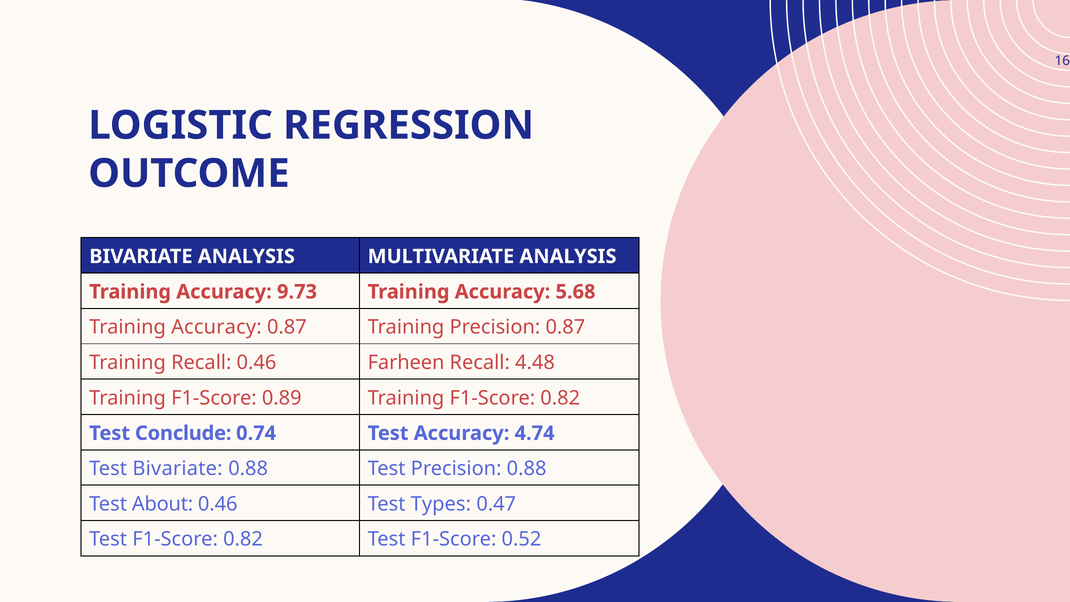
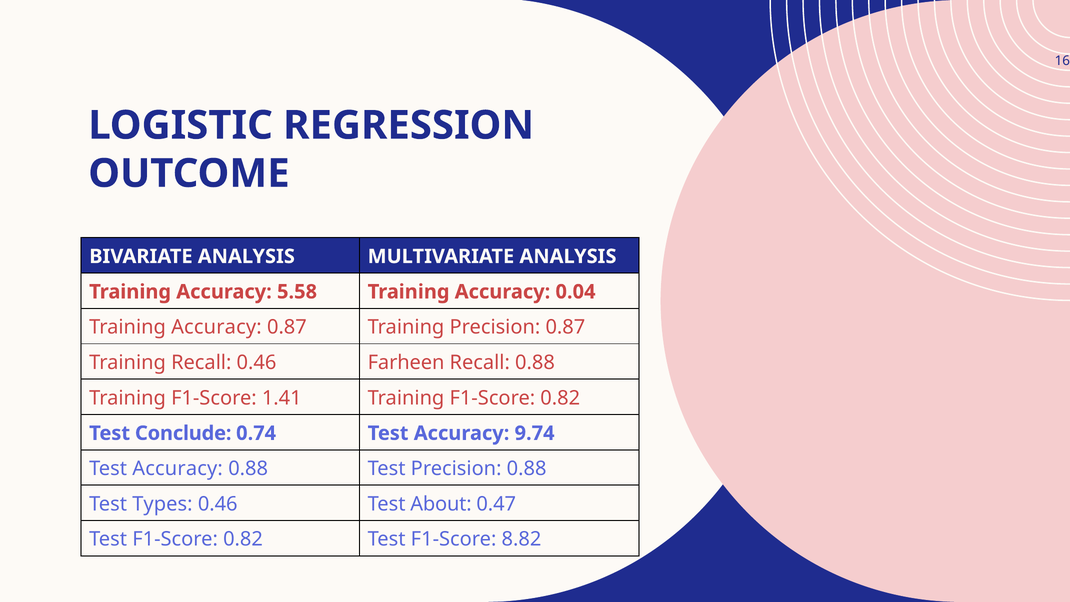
9.73: 9.73 -> 5.58
5.68: 5.68 -> 0.04
Recall 4.48: 4.48 -> 0.88
0.89: 0.89 -> 1.41
4.74: 4.74 -> 9.74
Bivariate at (178, 469): Bivariate -> Accuracy
About: About -> Types
Types: Types -> About
0.52: 0.52 -> 8.82
